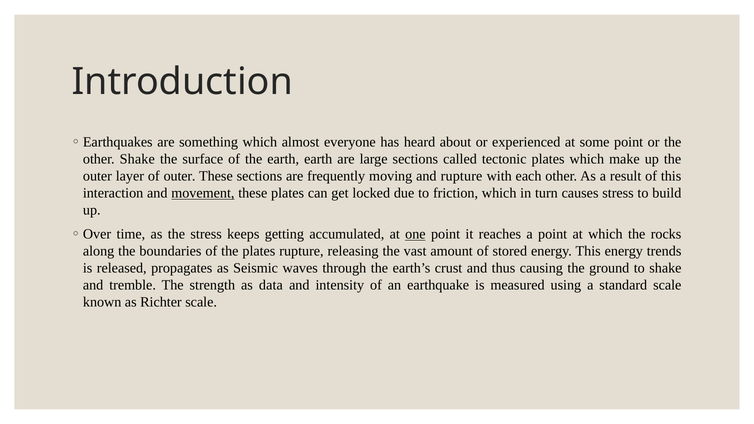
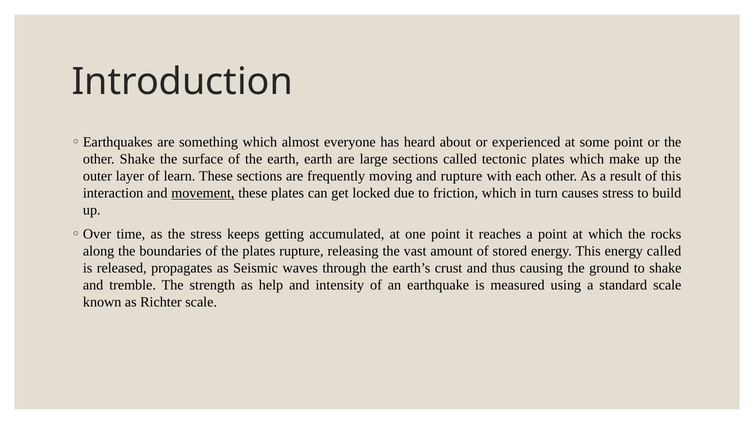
of outer: outer -> learn
one underline: present -> none
energy trends: trends -> called
data: data -> help
